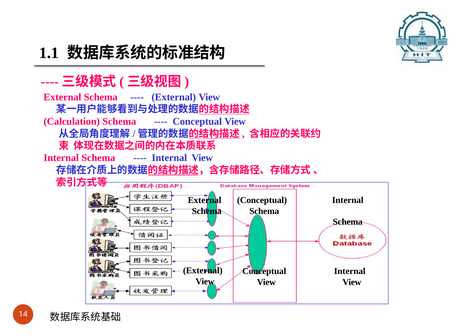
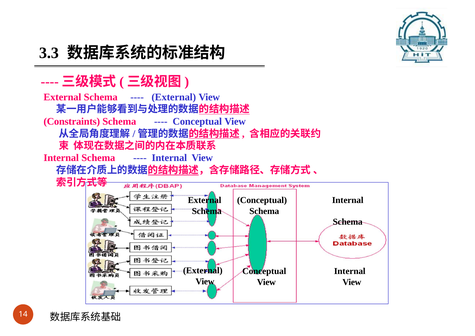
1.1: 1.1 -> 3.3
Calculation: Calculation -> Constraints
